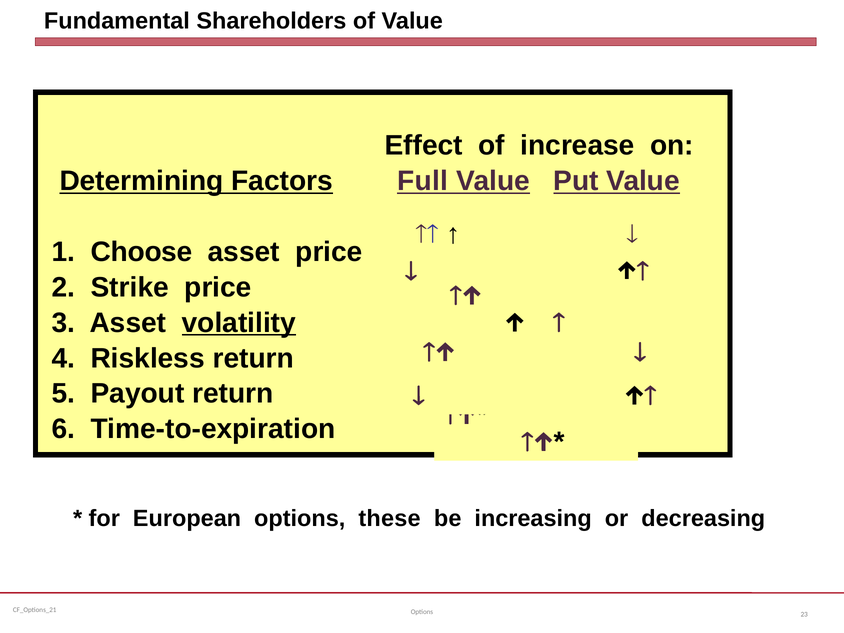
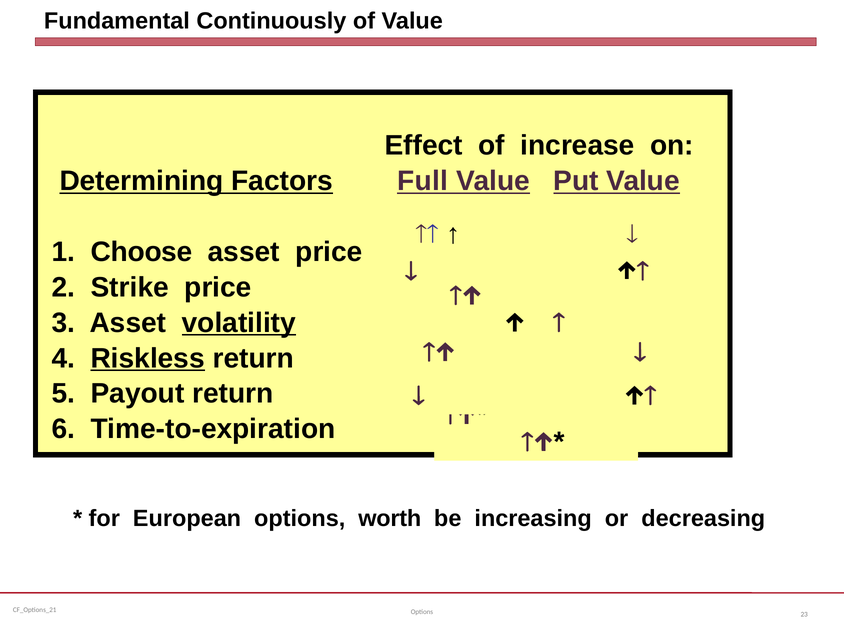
Shareholders: Shareholders -> Continuously
Riskless underline: none -> present
these: these -> worth
